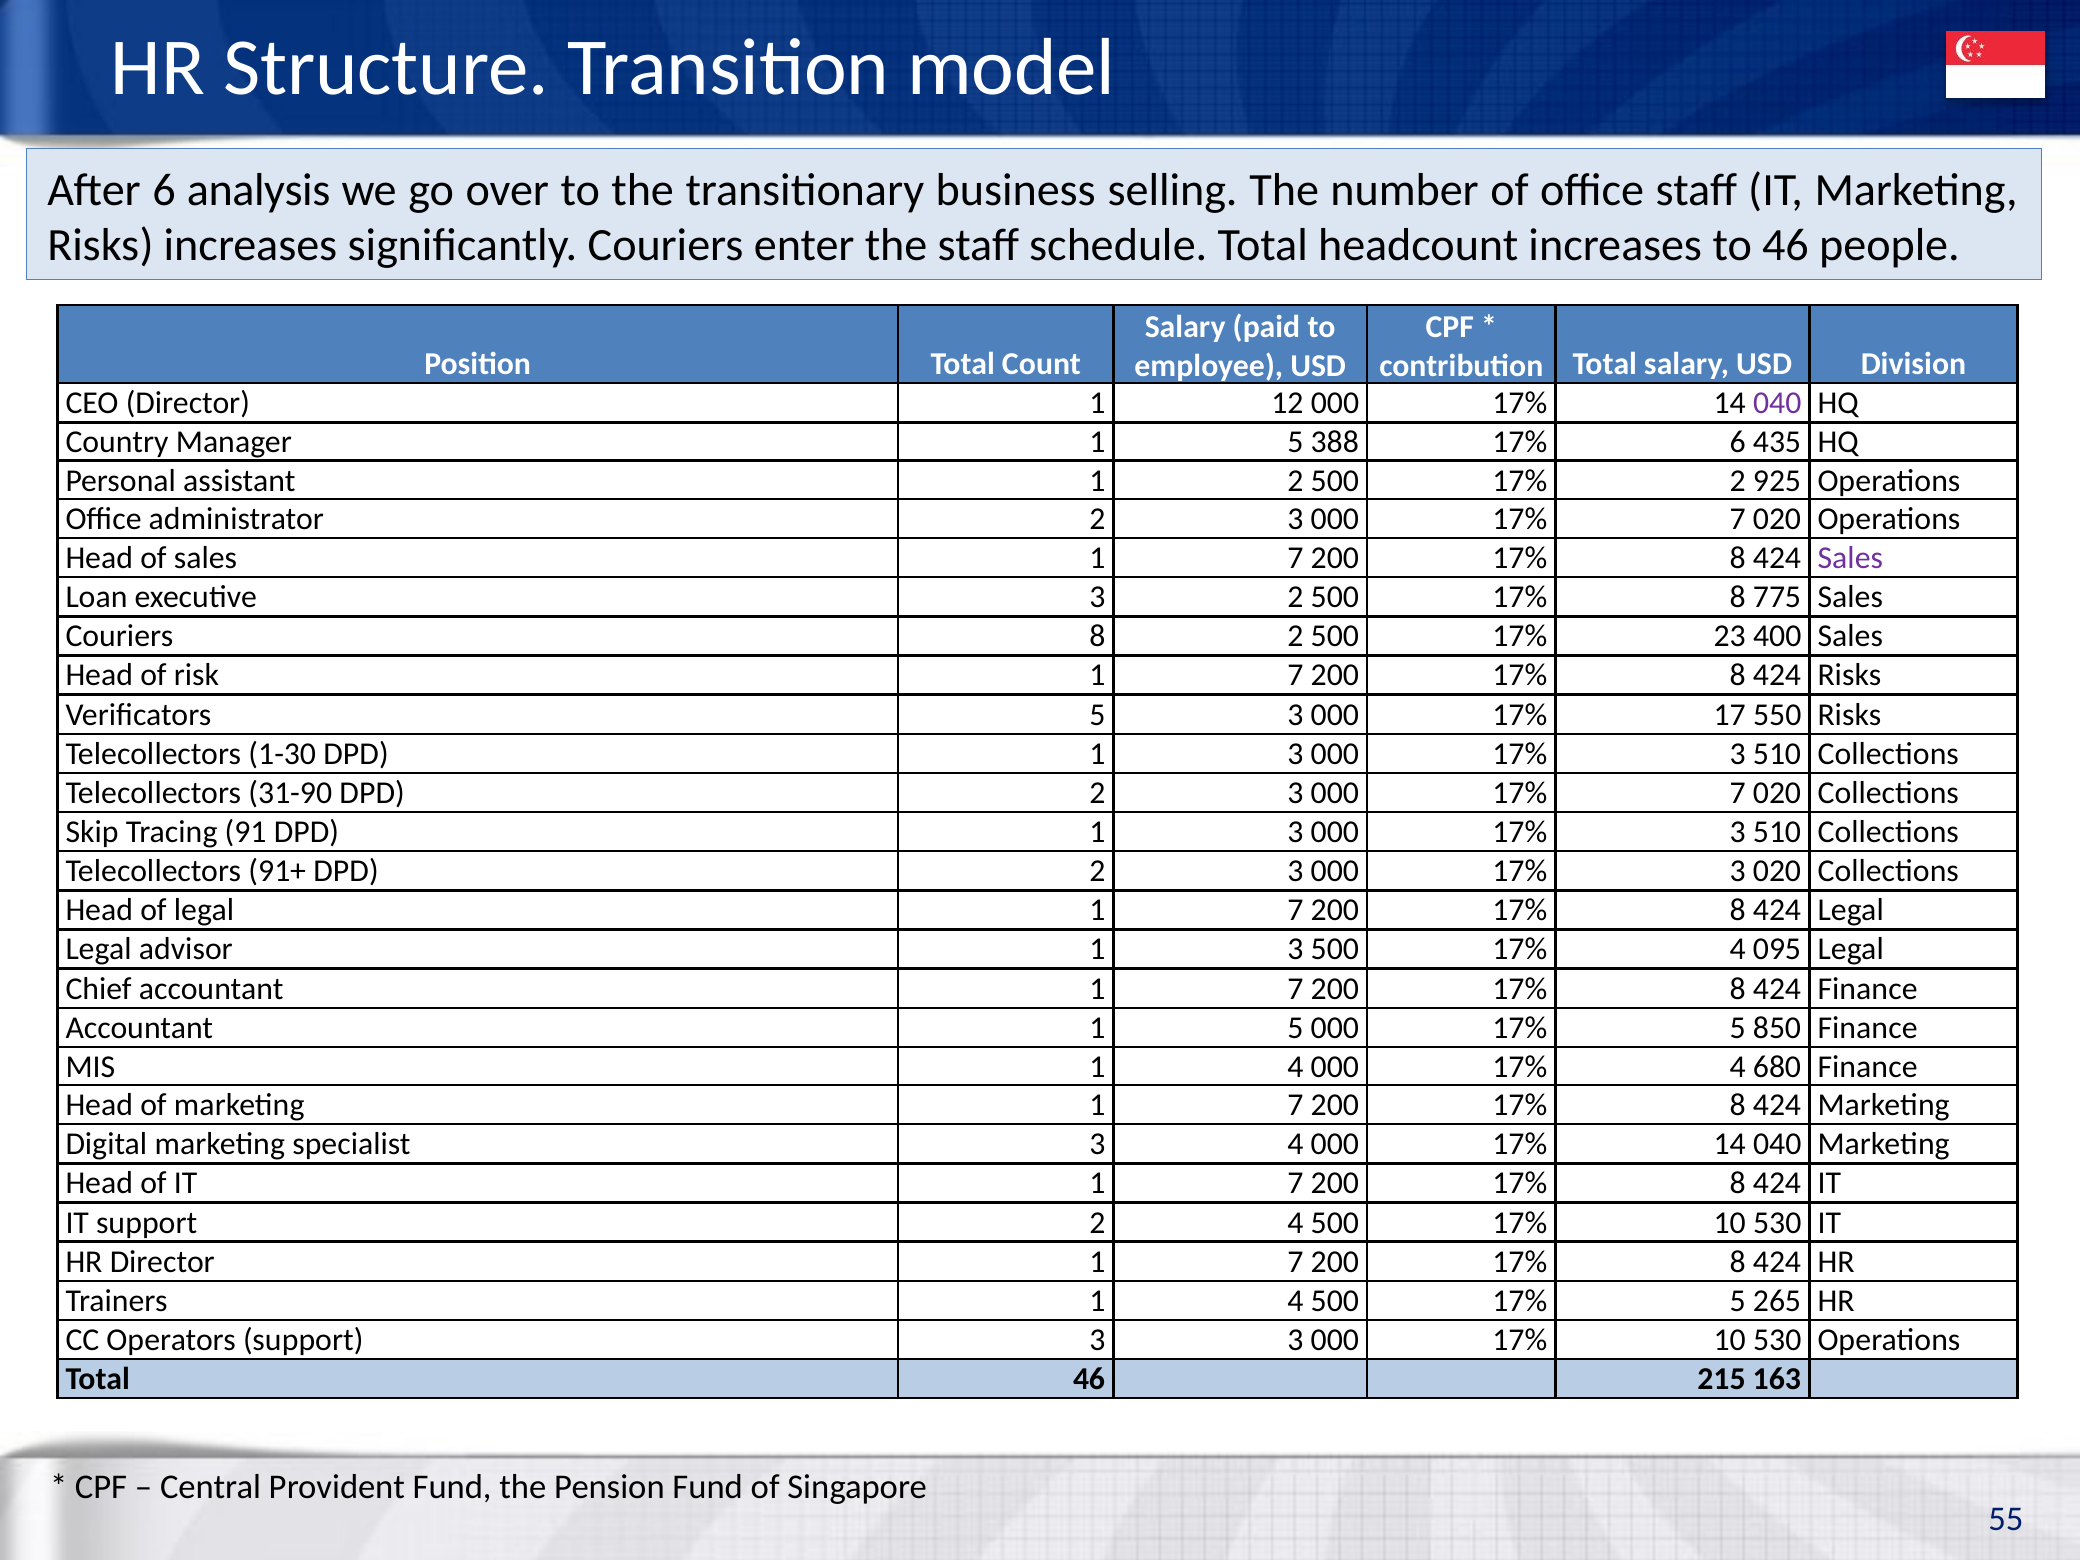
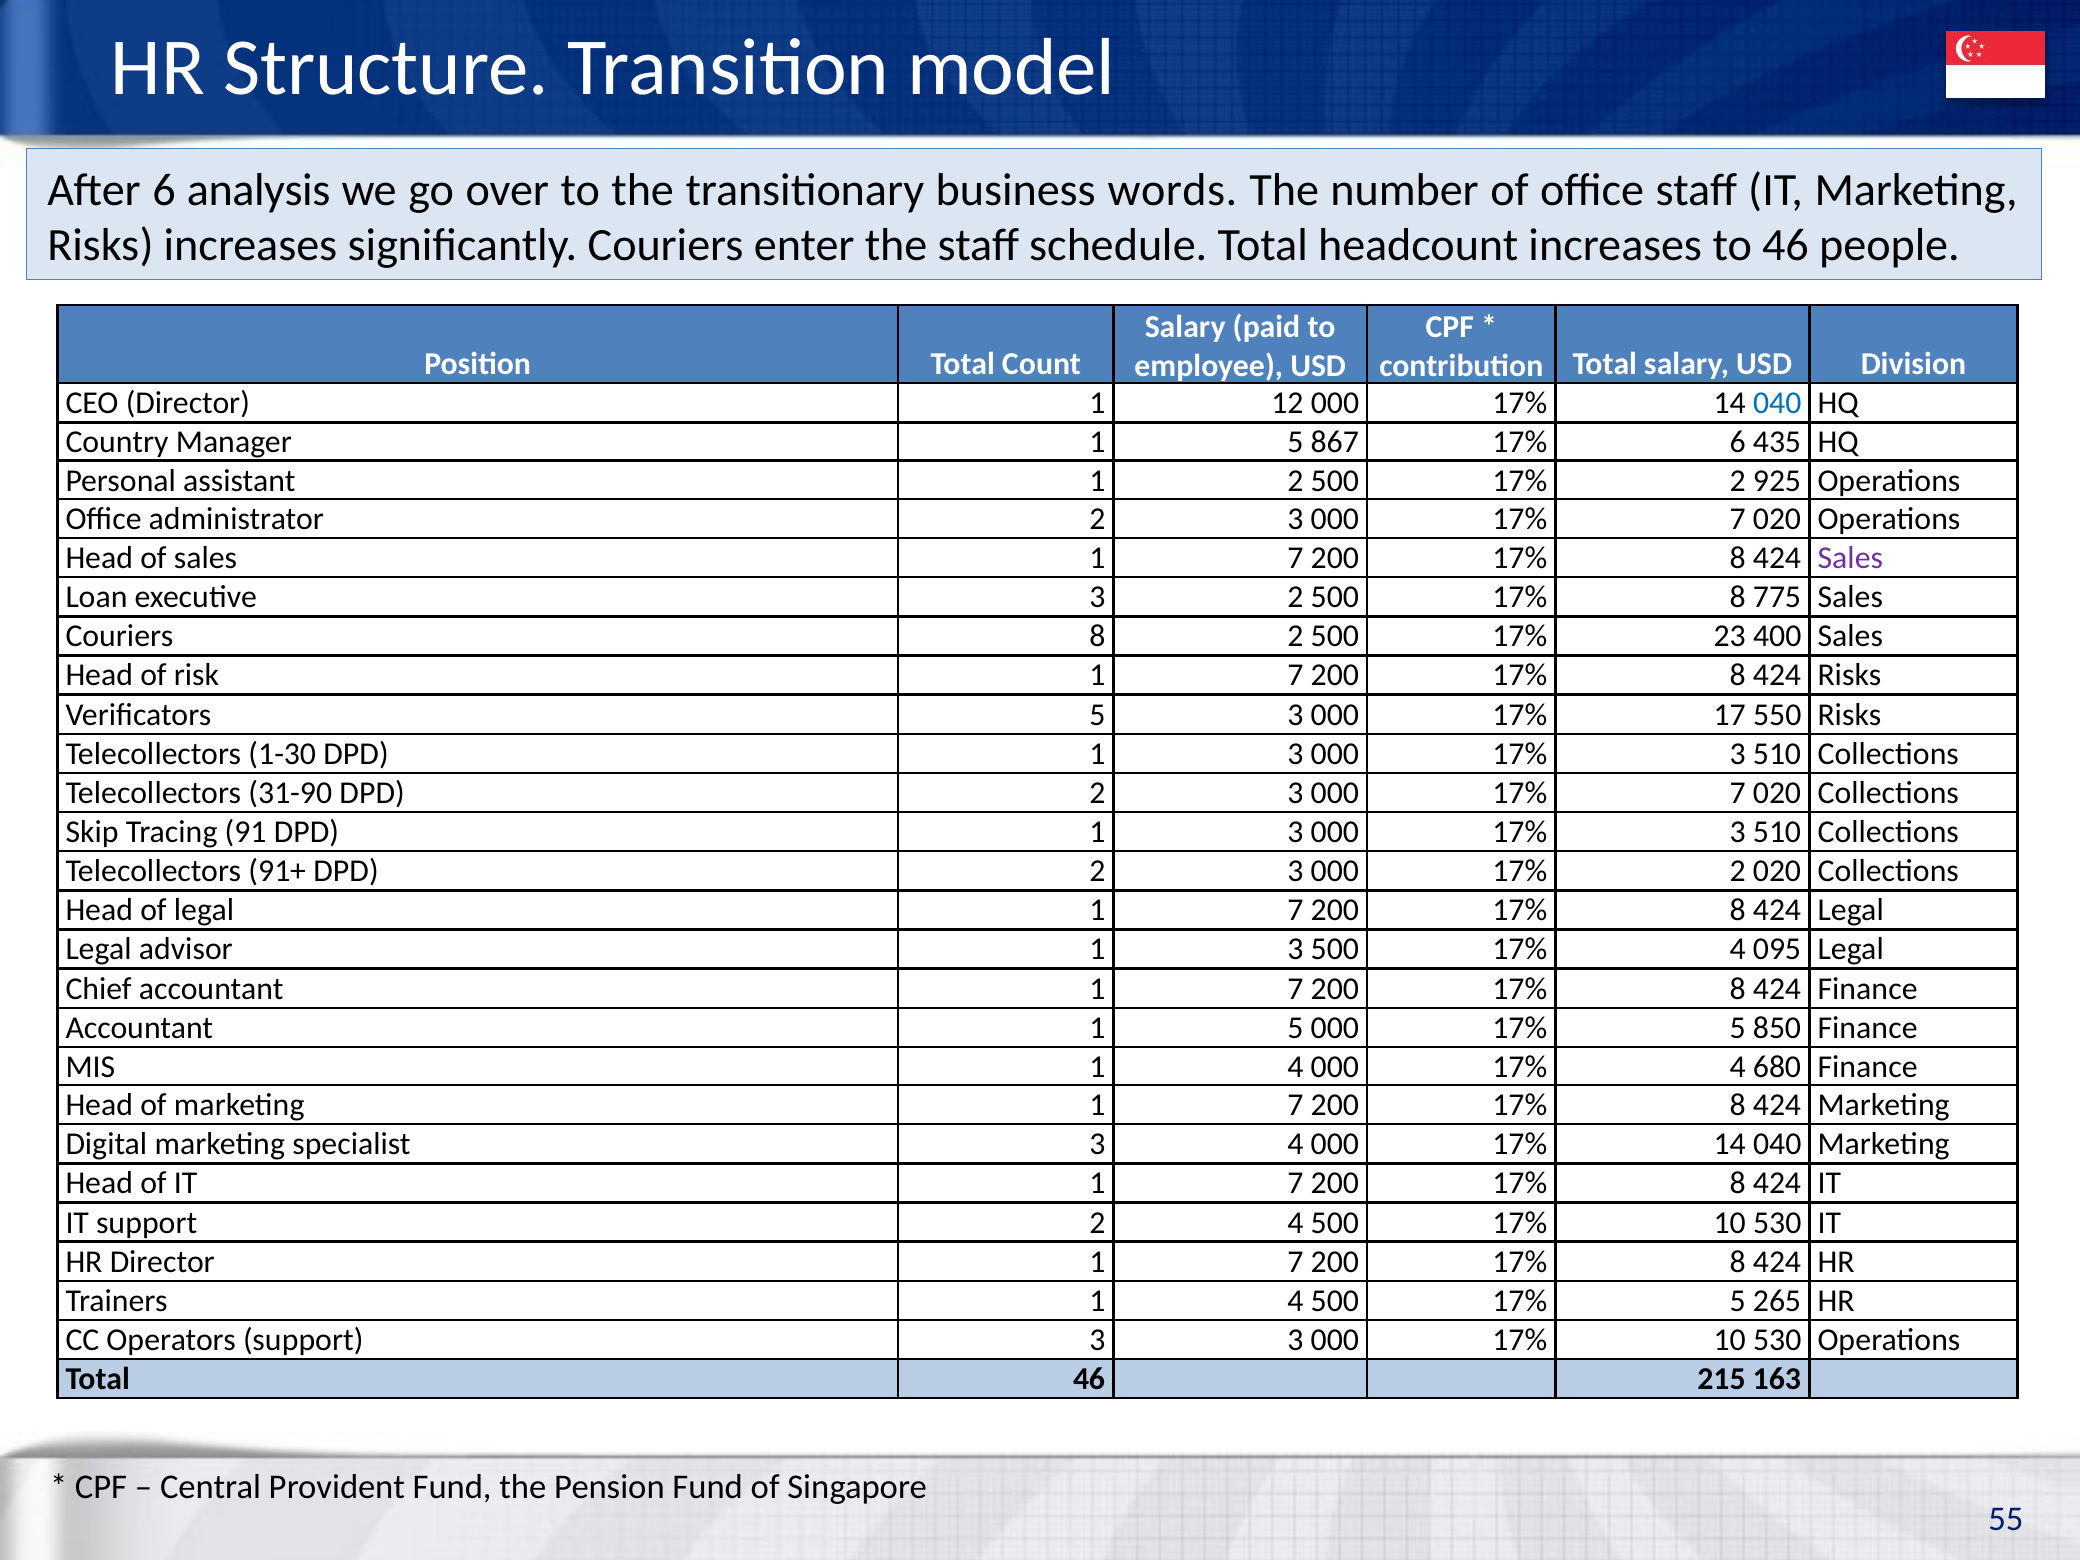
selling: selling -> words
040 at (1777, 403) colour: purple -> blue
388: 388 -> 867
3 at (1738, 871): 3 -> 2
